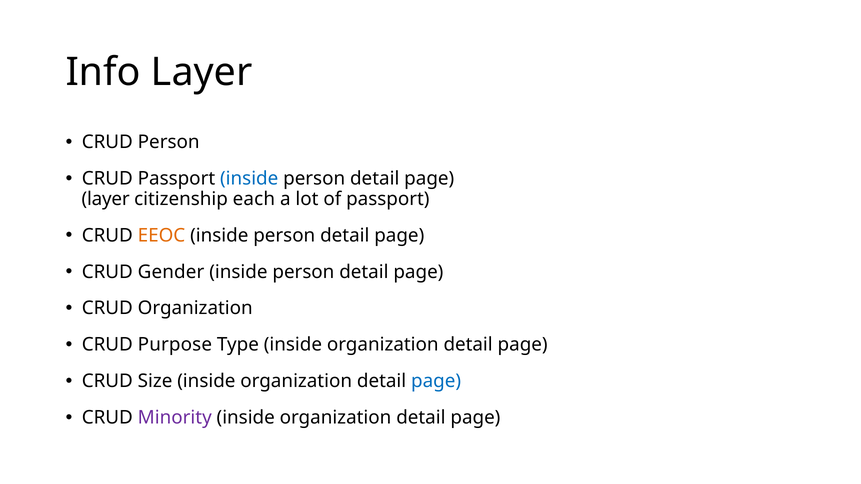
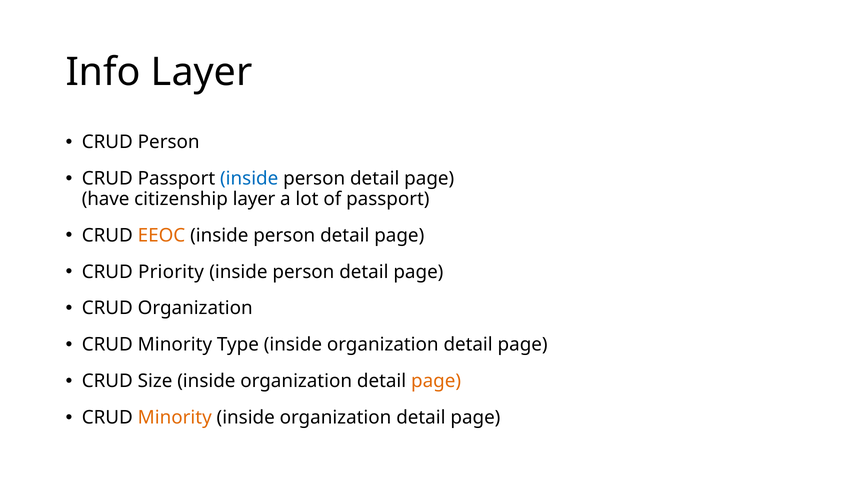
layer at (106, 199): layer -> have
citizenship each: each -> layer
Gender: Gender -> Priority
Purpose at (175, 345): Purpose -> Minority
page at (436, 381) colour: blue -> orange
Minority at (175, 418) colour: purple -> orange
